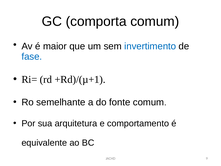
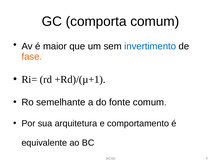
fase colour: blue -> orange
